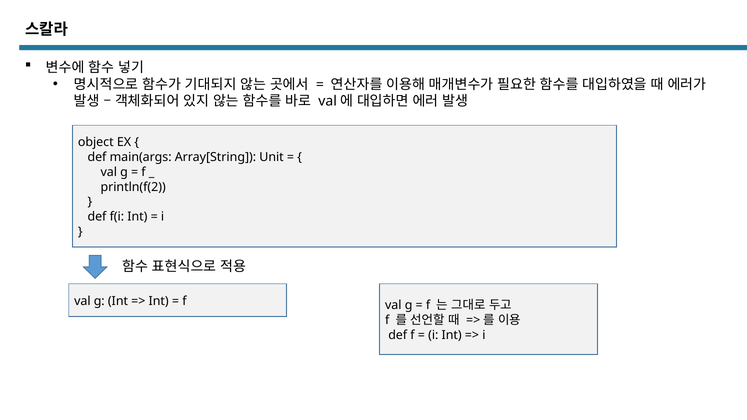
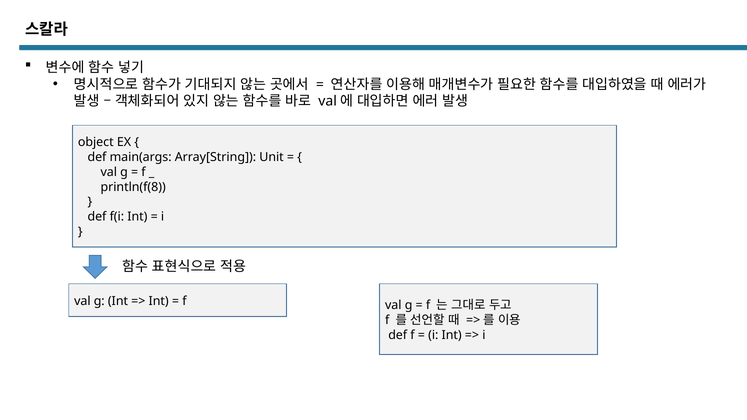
println(f(2: println(f(2 -> println(f(8
